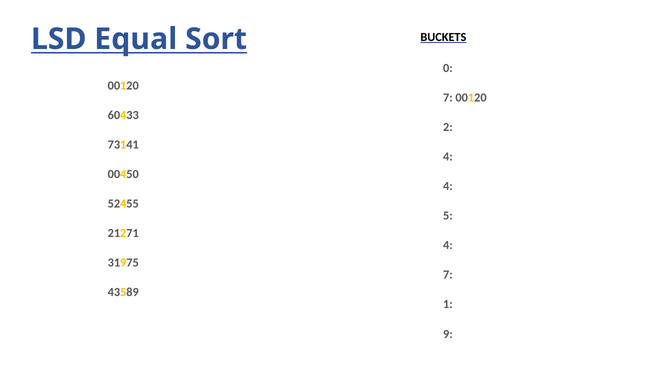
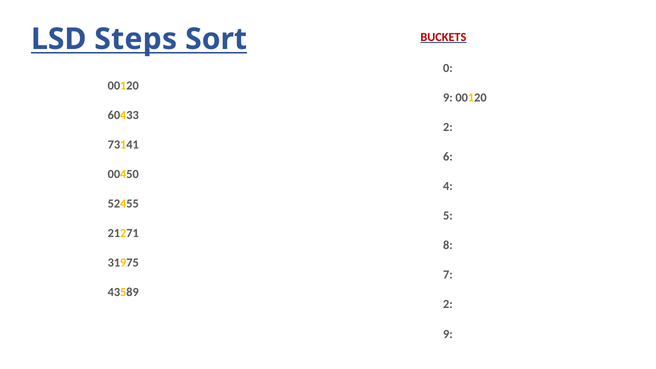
BUCKETS colour: black -> red
Equal: Equal -> Steps
7 at (448, 98): 7 -> 9
4 at (448, 157): 4 -> 6
4 at (448, 245): 4 -> 8
1 at (448, 304): 1 -> 2
